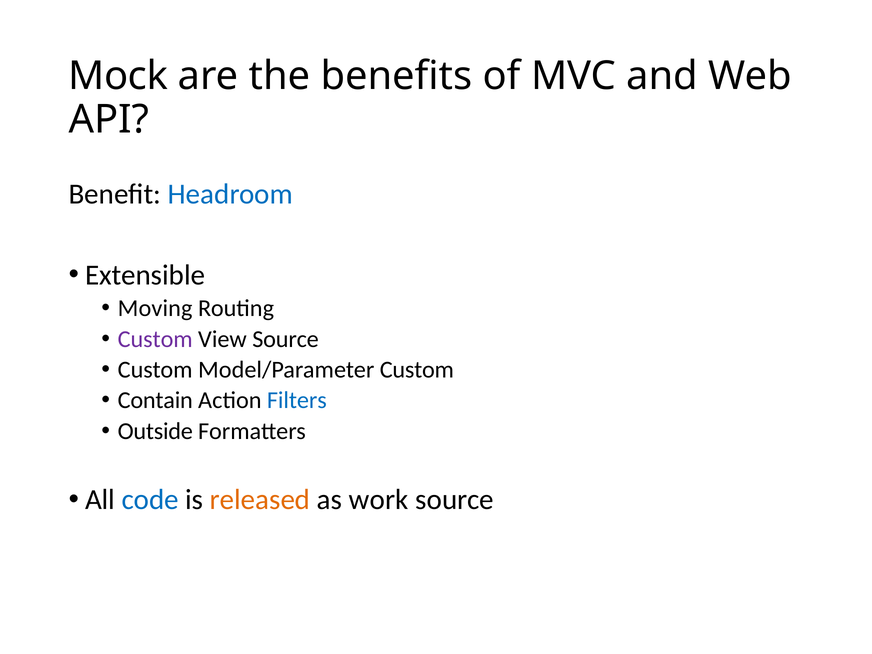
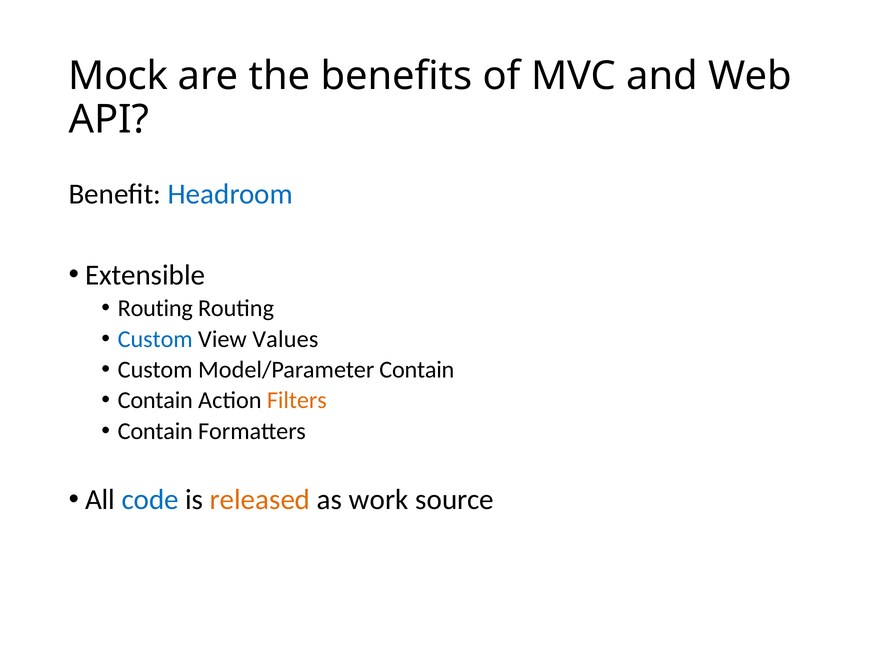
Moving at (155, 308): Moving -> Routing
Custom at (155, 339) colour: purple -> blue
View Source: Source -> Values
Model/Parameter Custom: Custom -> Contain
Filters colour: blue -> orange
Outside at (155, 431): Outside -> Contain
